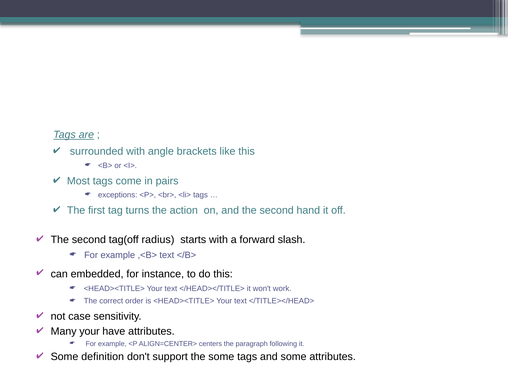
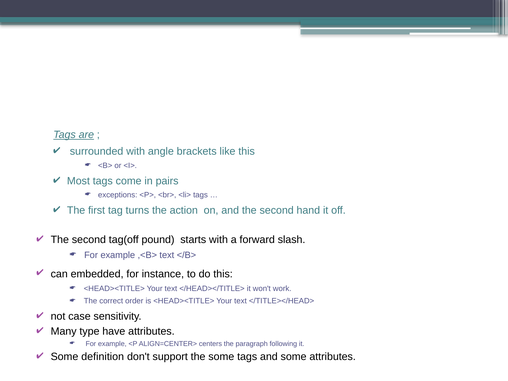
radius: radius -> pound
Many your: your -> type
